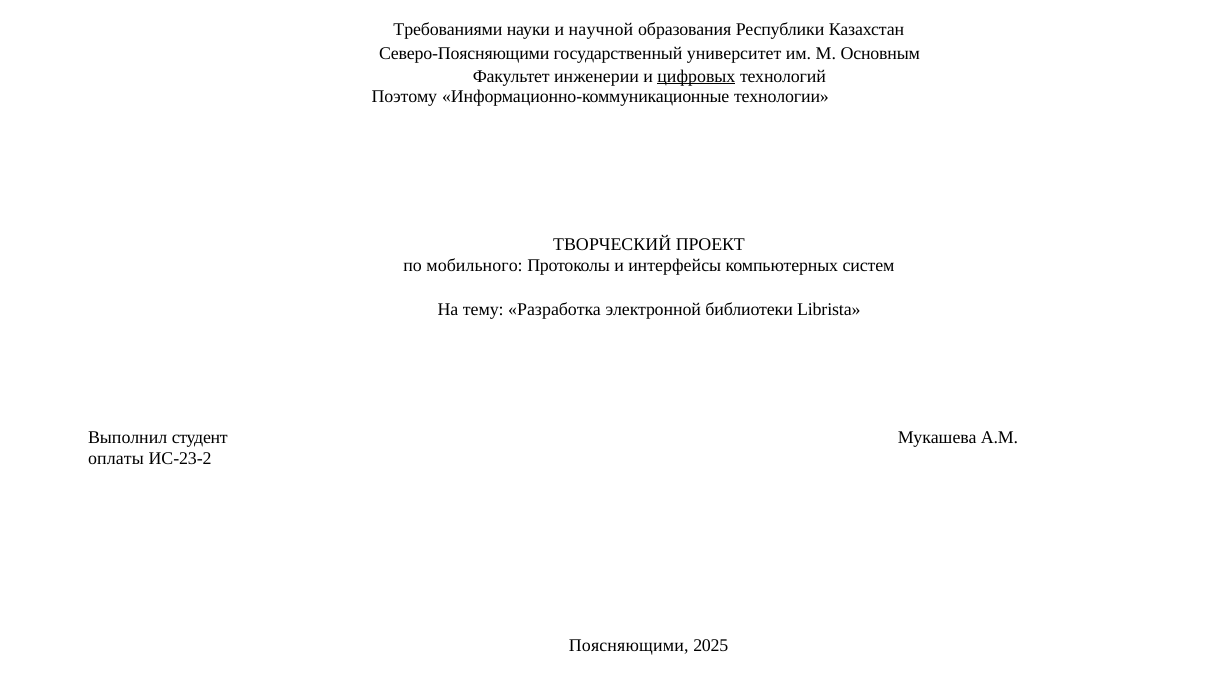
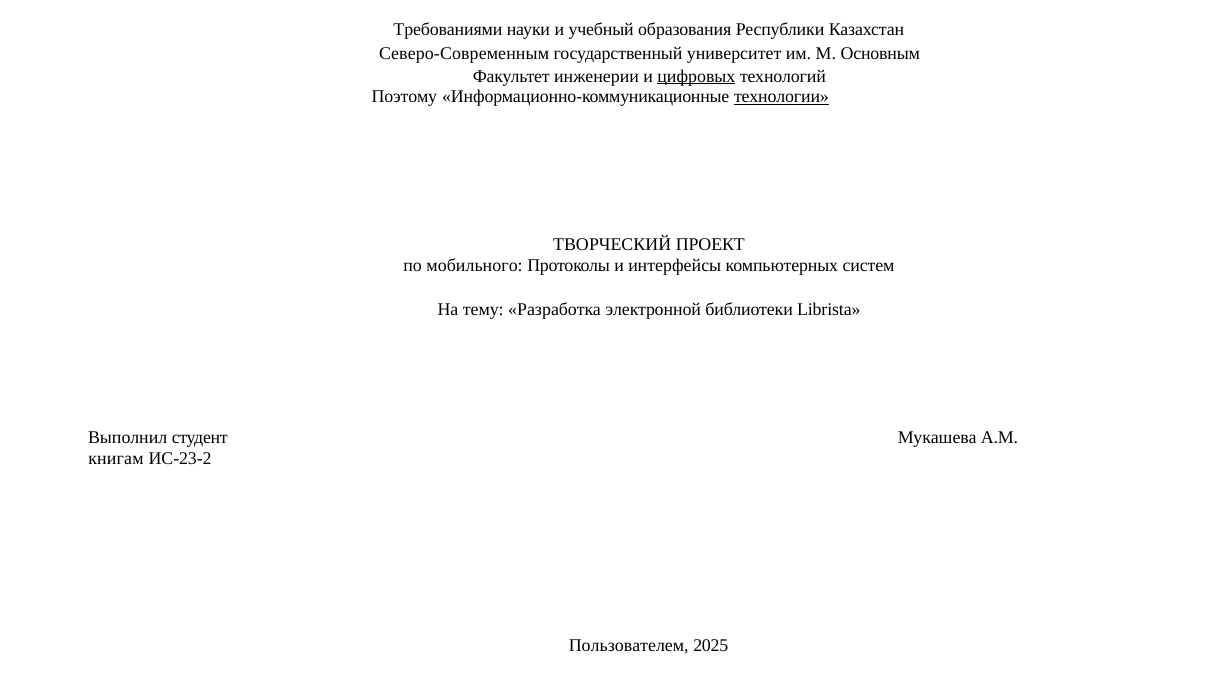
научной: научной -> учебный
Северо-Поясняющими: Северо-Поясняющими -> Северо-Современным
технологии underline: none -> present
оплаты: оплаты -> книгам
Поясняющими: Поясняющими -> Пользователем
